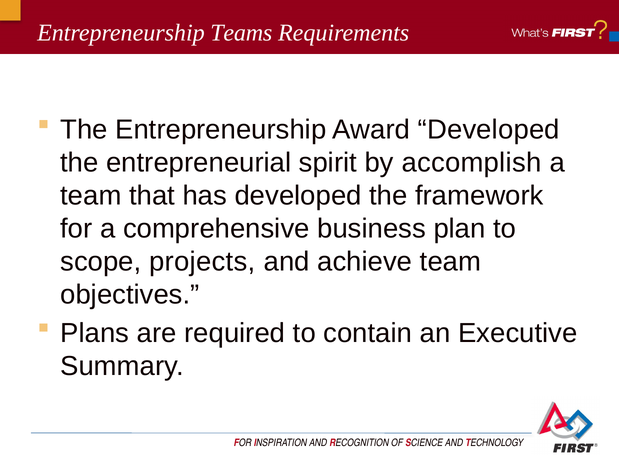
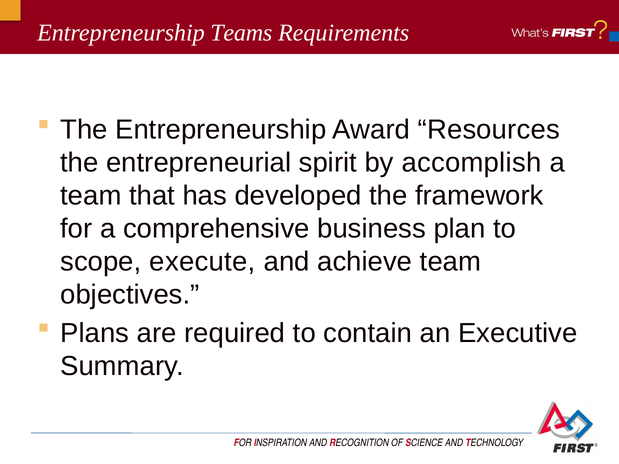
Award Developed: Developed -> Resources
projects: projects -> execute
